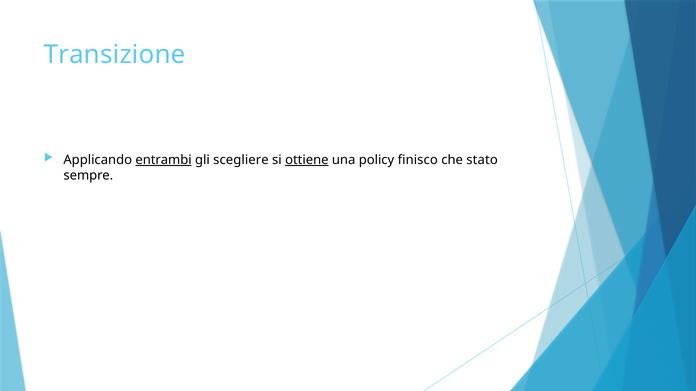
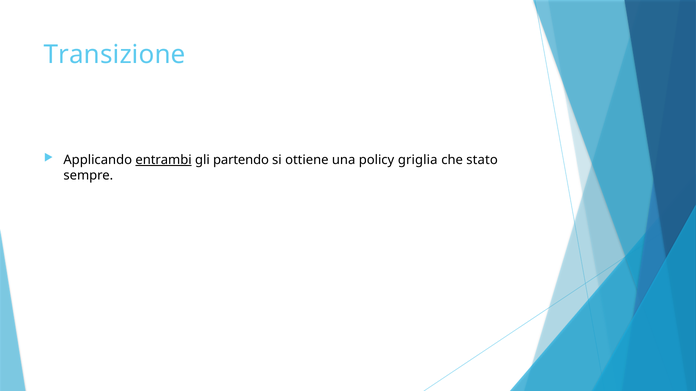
scegliere: scegliere -> partendo
ottiene underline: present -> none
finisco: finisco -> griglia
